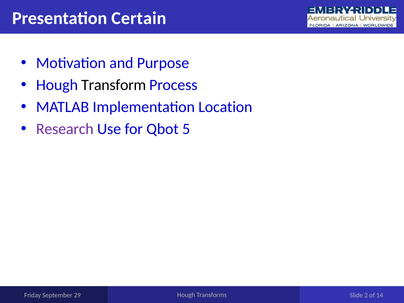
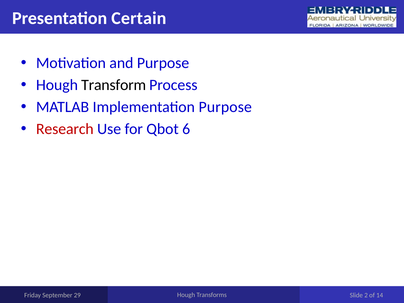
Implementation Location: Location -> Purpose
Research colour: purple -> red
5: 5 -> 6
